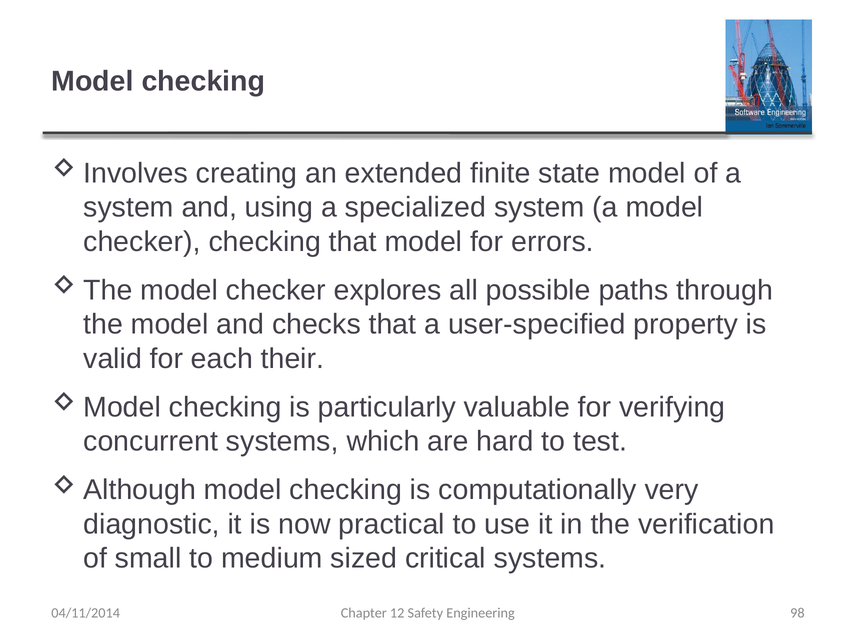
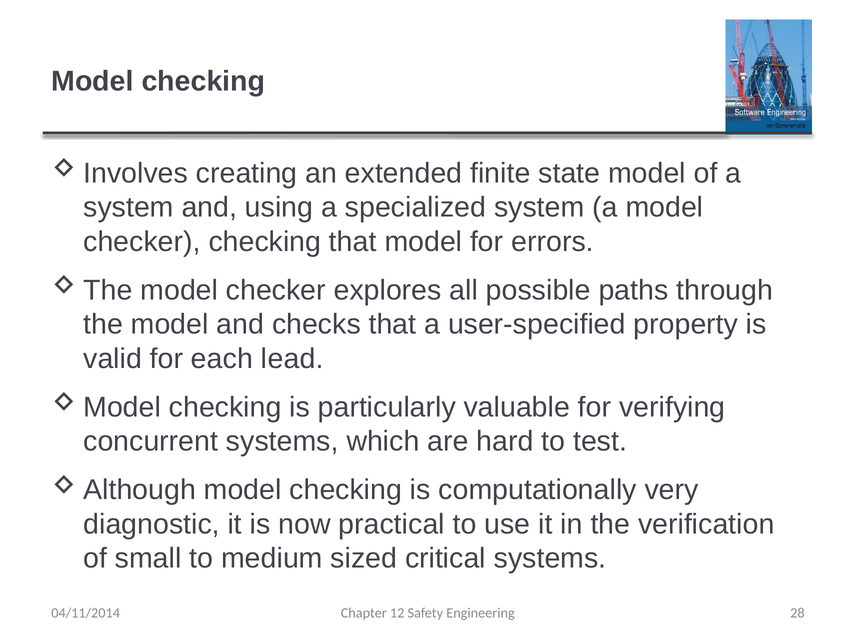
their: their -> lead
98: 98 -> 28
